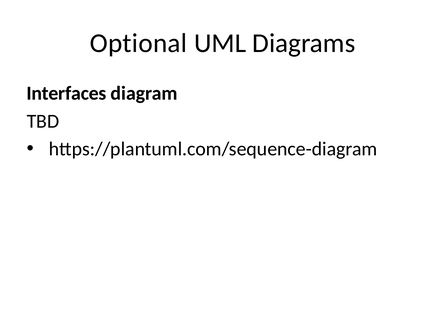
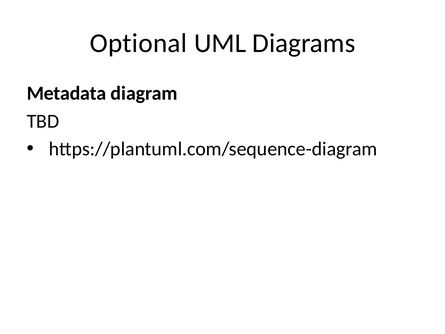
Interfaces: Interfaces -> Metadata
